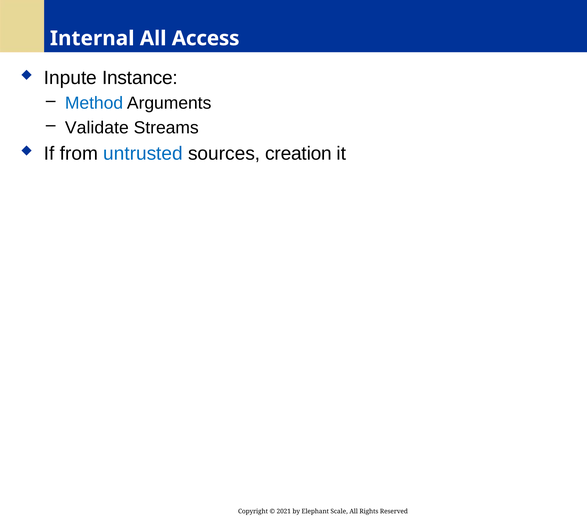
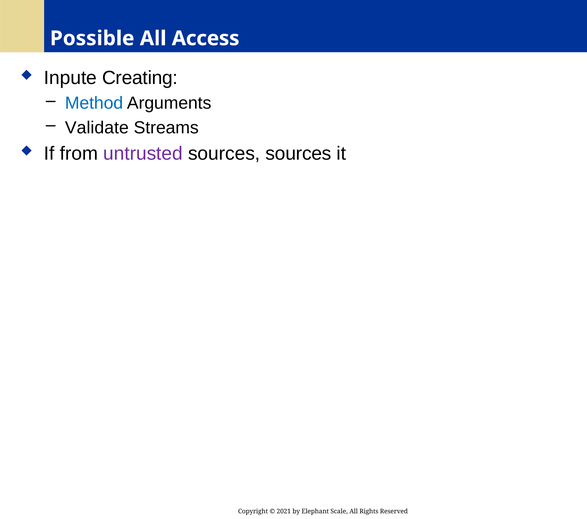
Internal: Internal -> Possible
Instance: Instance -> Creating
untrusted colour: blue -> purple
sources creation: creation -> sources
